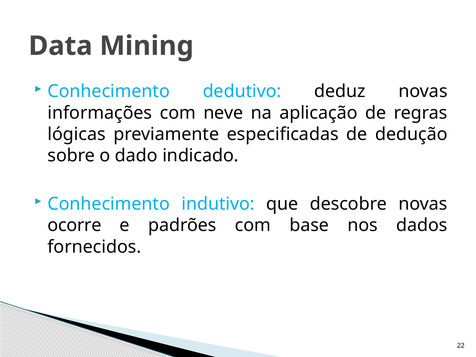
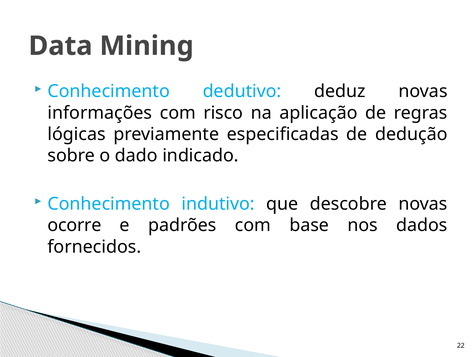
neve: neve -> risco
